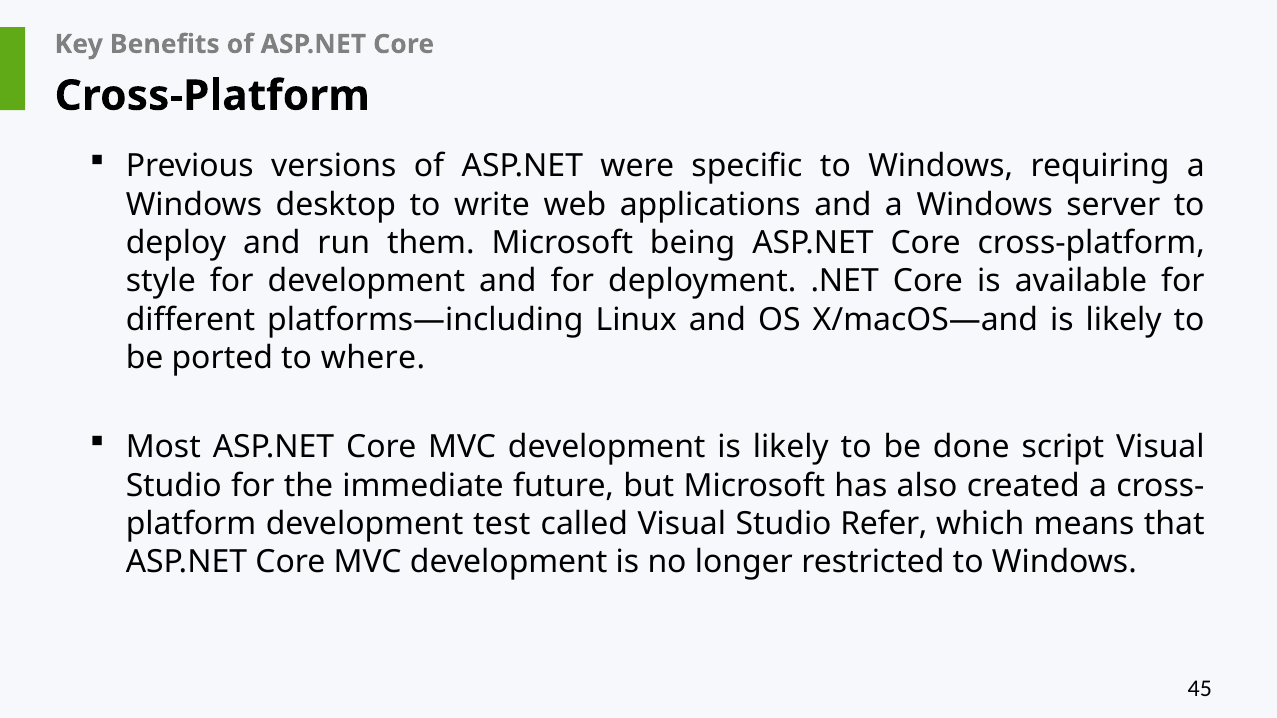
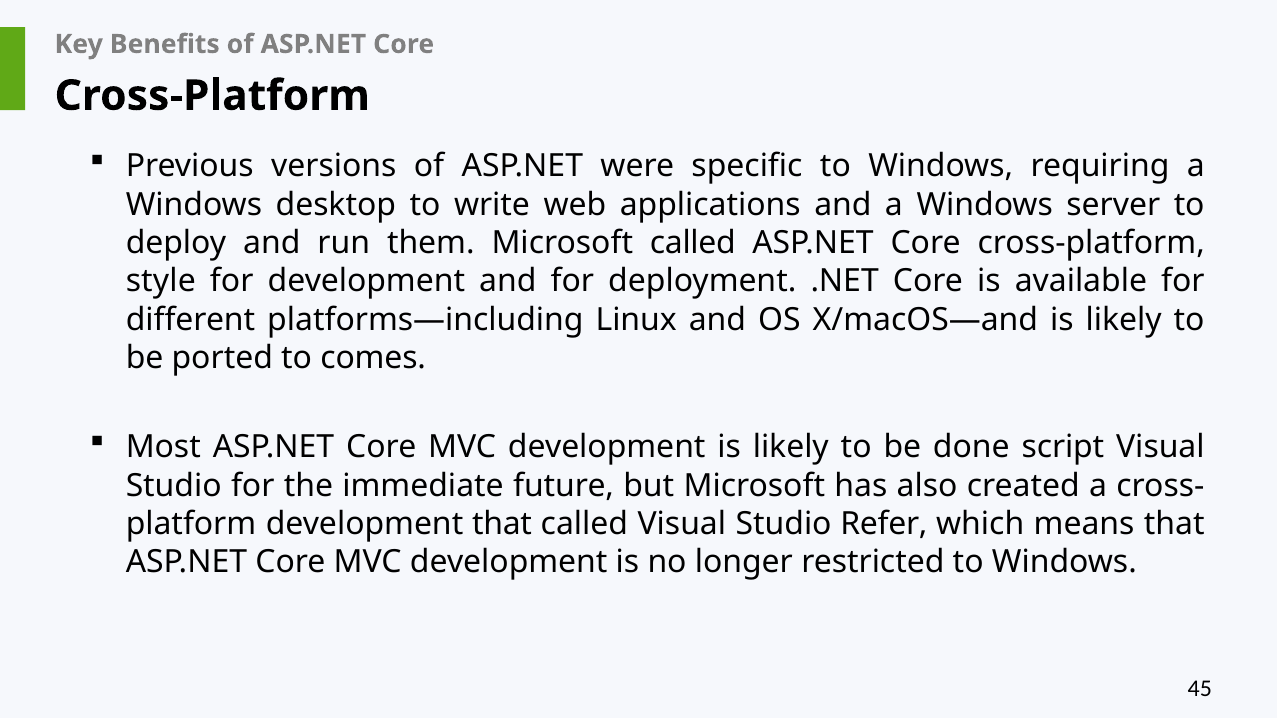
Microsoft being: being -> called
where: where -> comes
development test: test -> that
